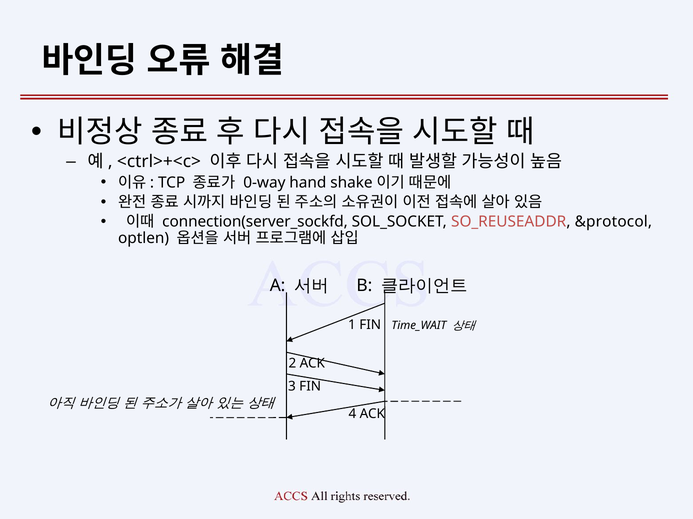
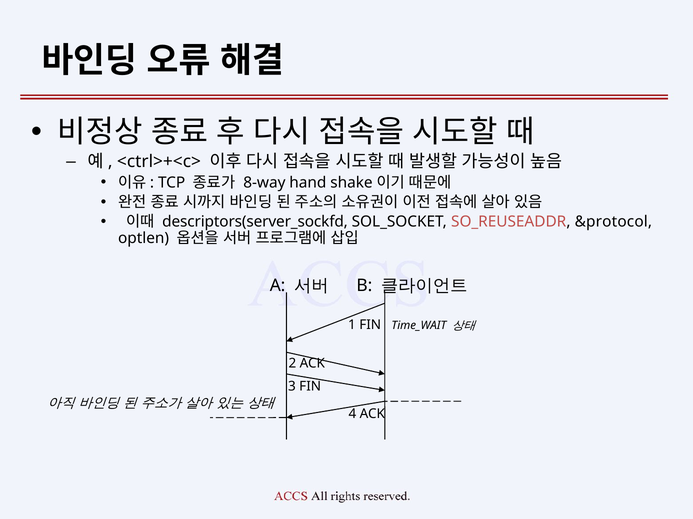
0-way: 0-way -> 8-way
connection(server_sockfd: connection(server_sockfd -> descriptors(server_sockfd
